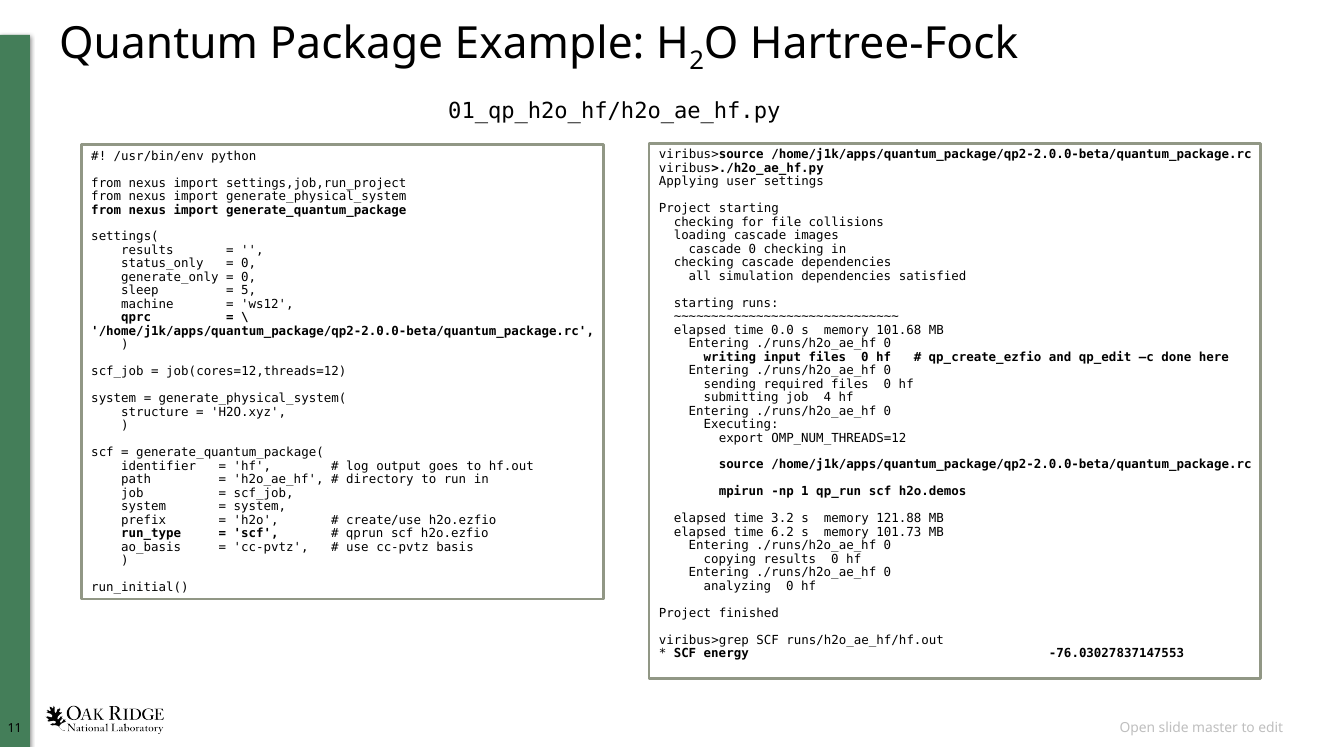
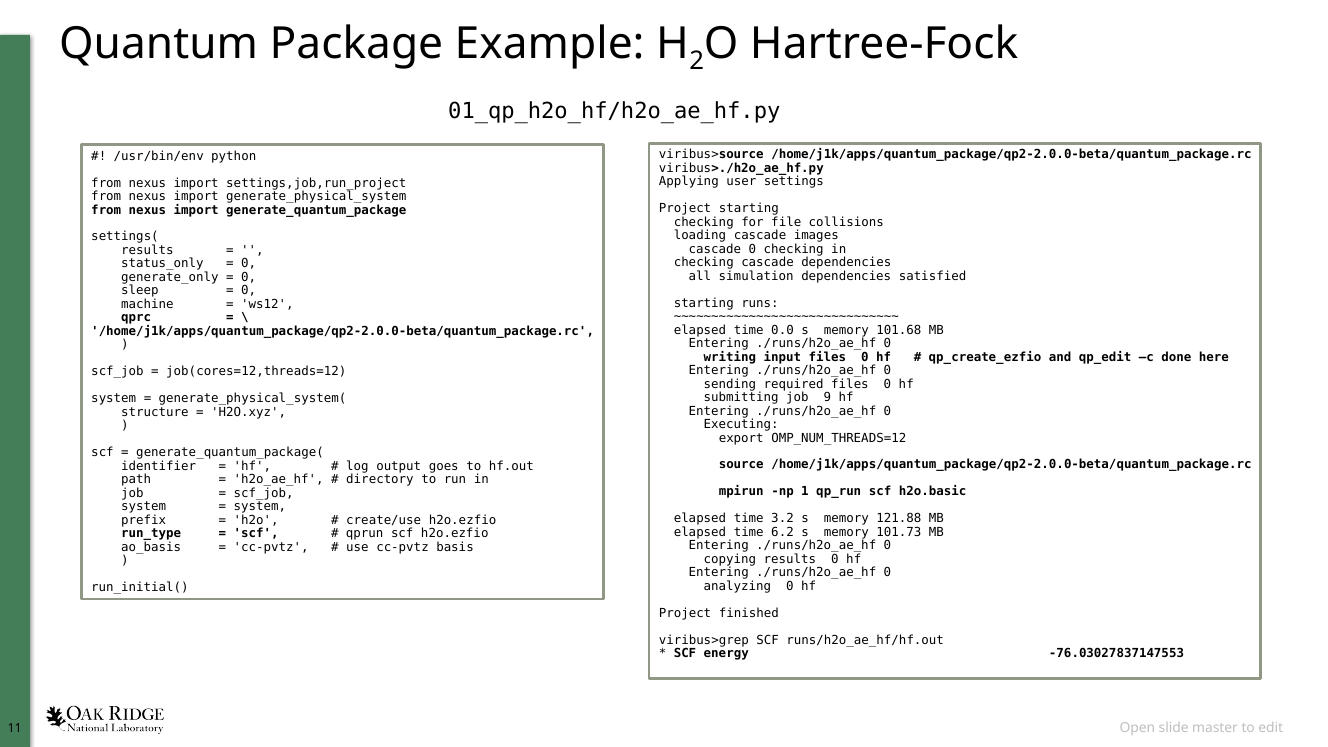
5 at (249, 291): 5 -> 0
4: 4 -> 9
h2o.demos: h2o.demos -> h2o.basic
